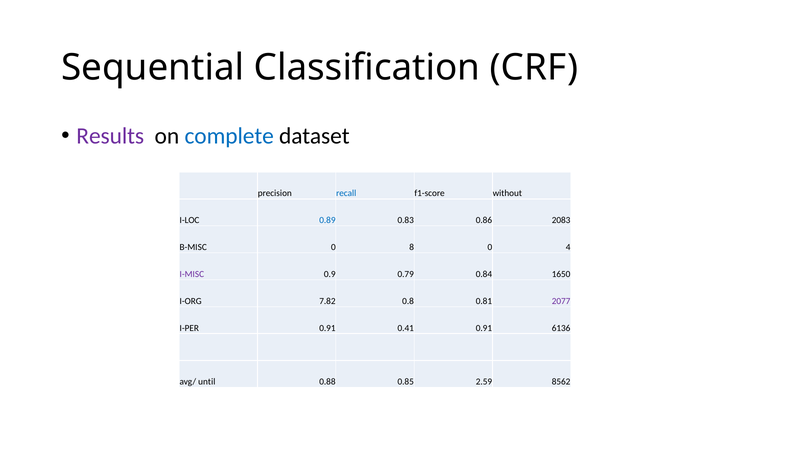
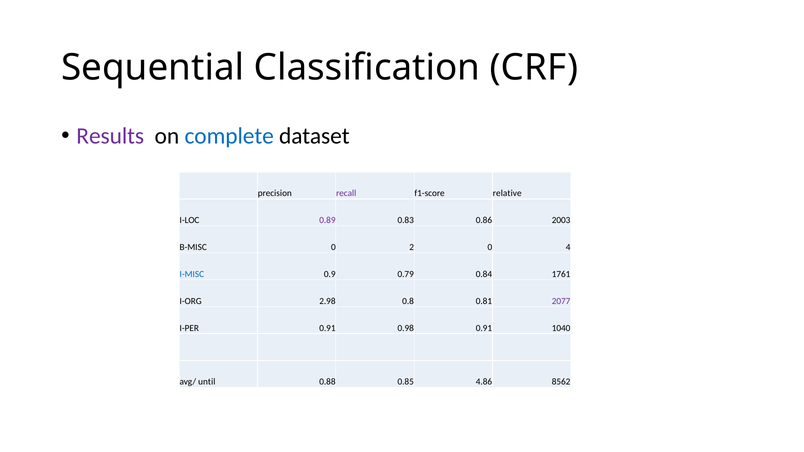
recall colour: blue -> purple
without: without -> relative
0.89 colour: blue -> purple
2083: 2083 -> 2003
8: 8 -> 2
I-MISC colour: purple -> blue
1650: 1650 -> 1761
7.82: 7.82 -> 2.98
0.41: 0.41 -> 0.98
6136: 6136 -> 1040
2.59: 2.59 -> 4.86
